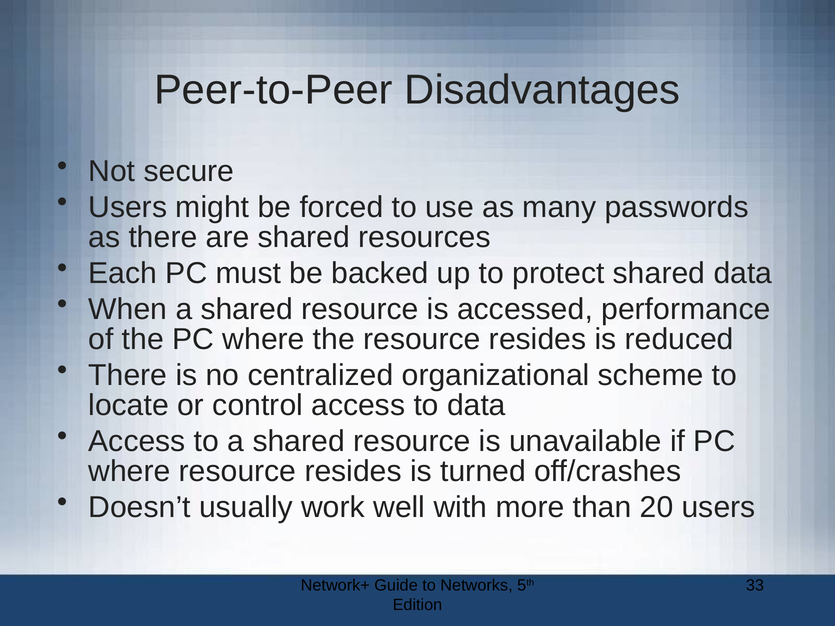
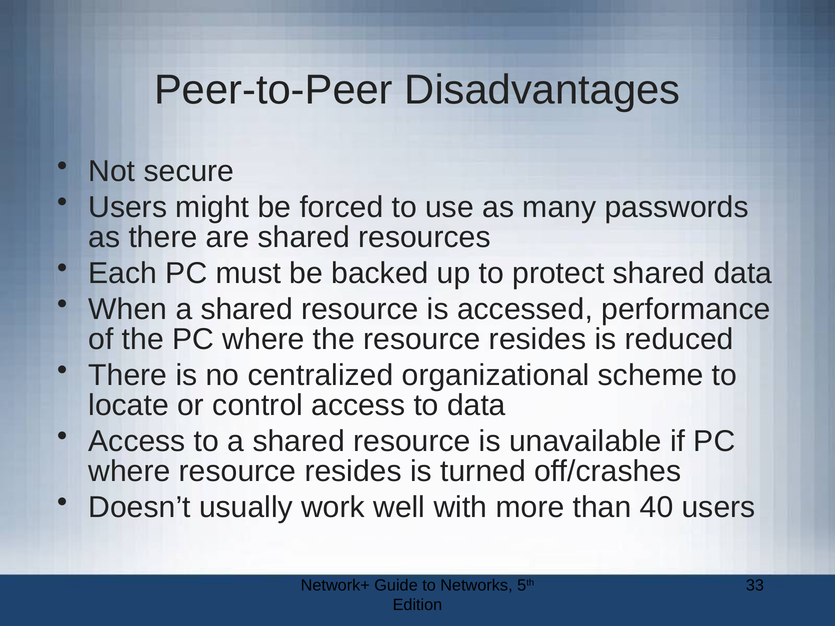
20: 20 -> 40
